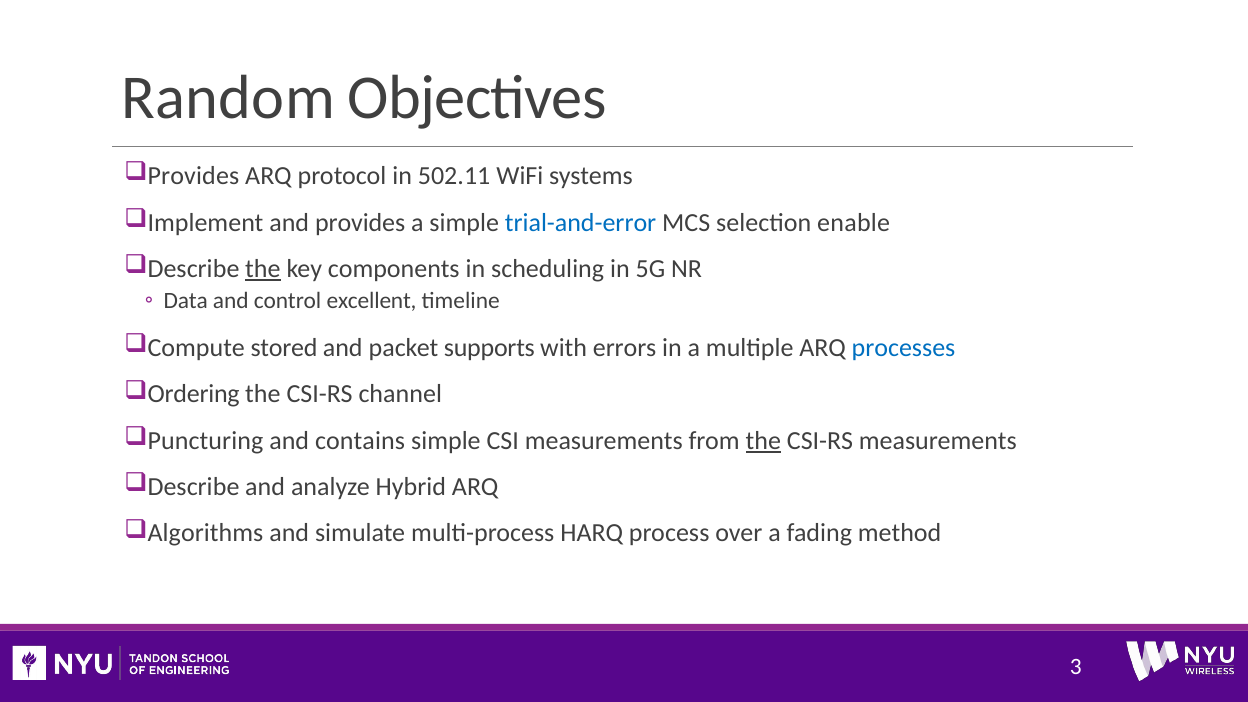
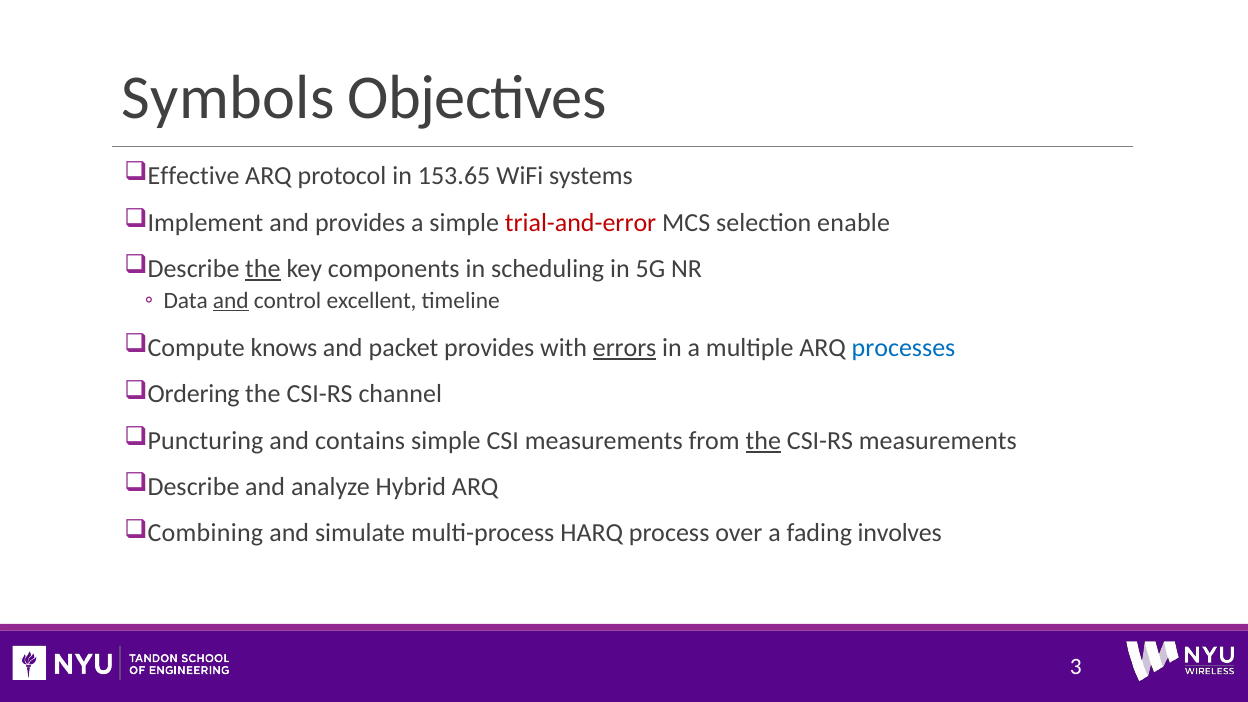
Random: Random -> Symbols
Provides at (193, 176): Provides -> Effective
502.11: 502.11 -> 153.65
trial-and-error colour: blue -> red
and at (231, 301) underline: none -> present
stored: stored -> knows
packet supports: supports -> provides
errors underline: none -> present
Algorithms: Algorithms -> Combining
method: method -> involves
